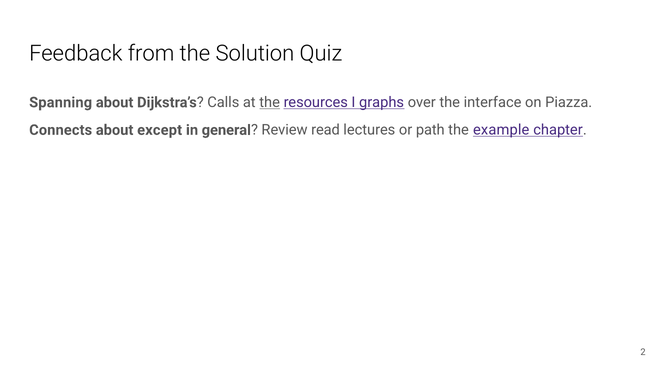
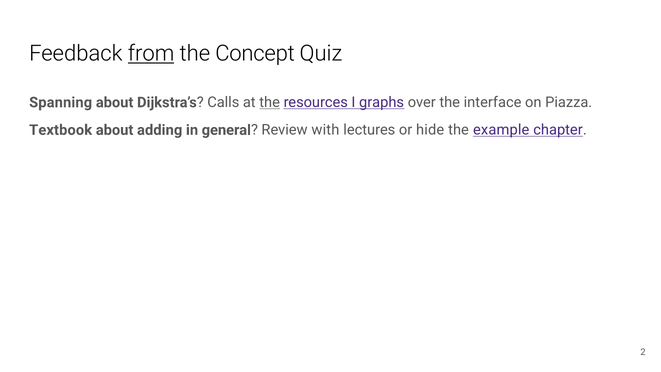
from underline: none -> present
Solution: Solution -> Concept
Connects: Connects -> Textbook
except: except -> adding
read: read -> with
path: path -> hide
